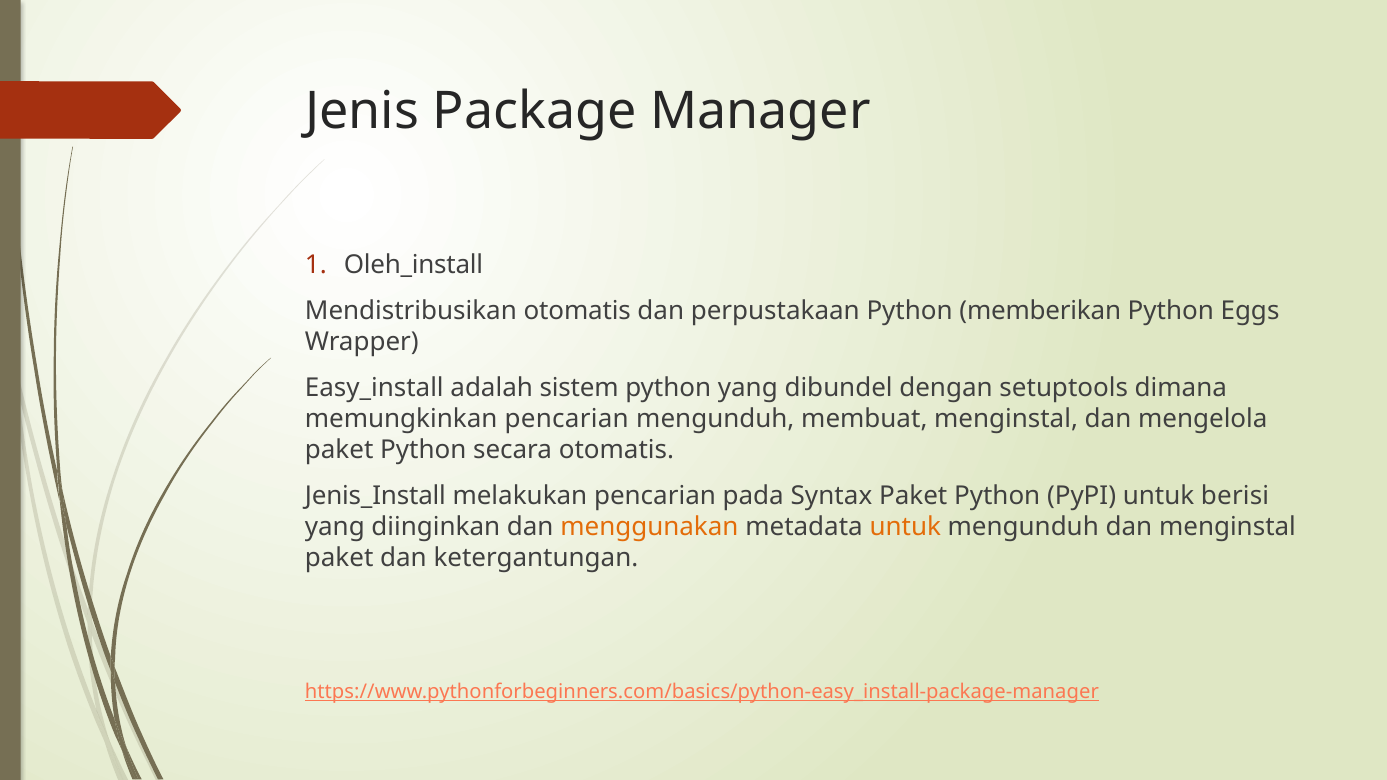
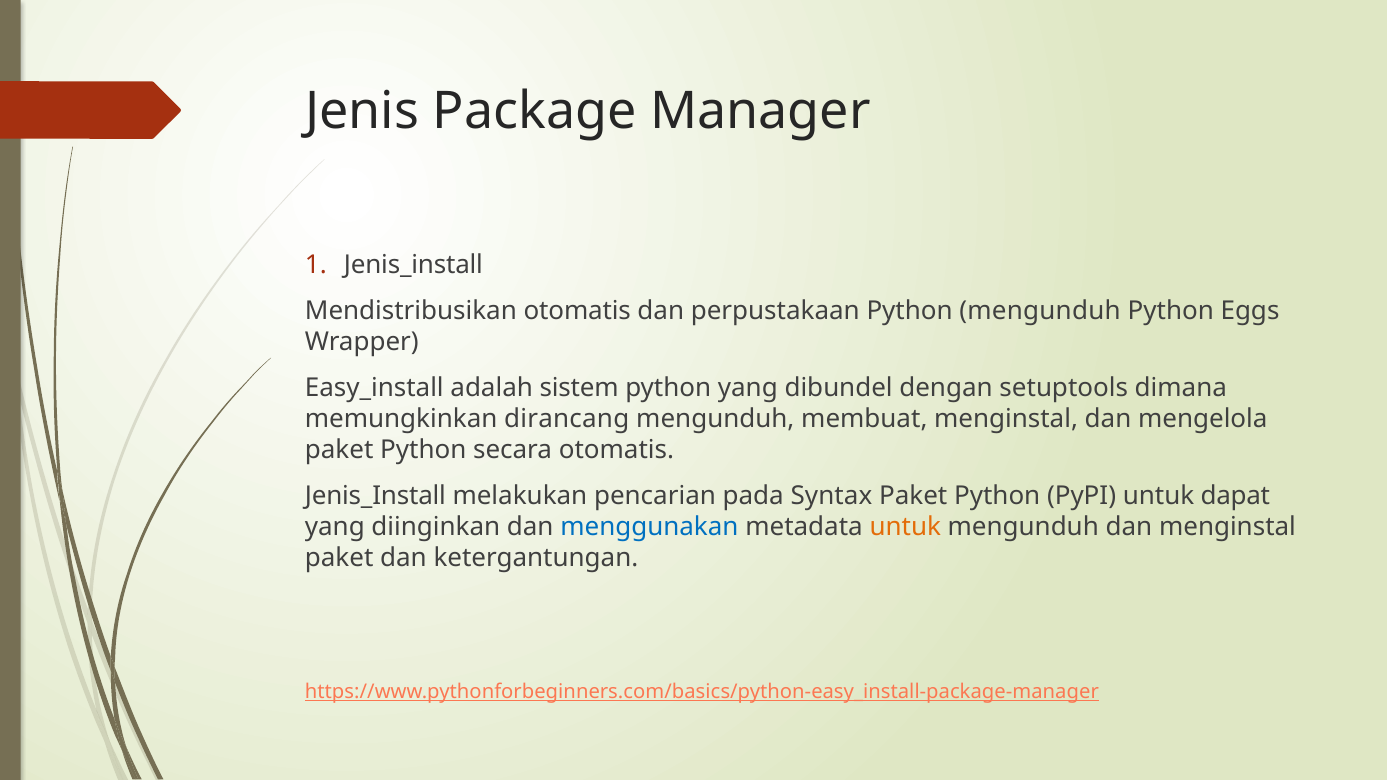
Oleh_install at (413, 265): Oleh_install -> Jenis_install
Python memberikan: memberikan -> mengunduh
memungkinkan pencarian: pencarian -> dirancang
berisi: berisi -> dapat
menggunakan colour: orange -> blue
